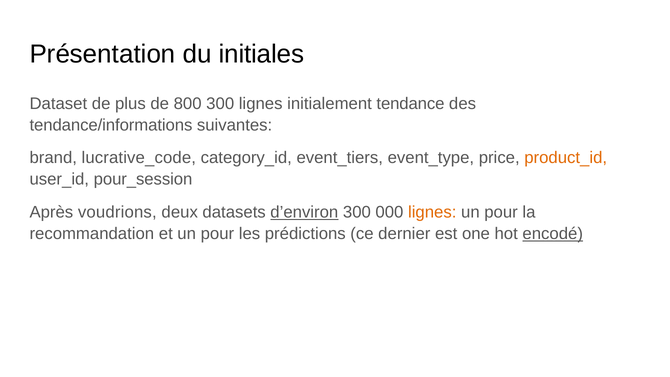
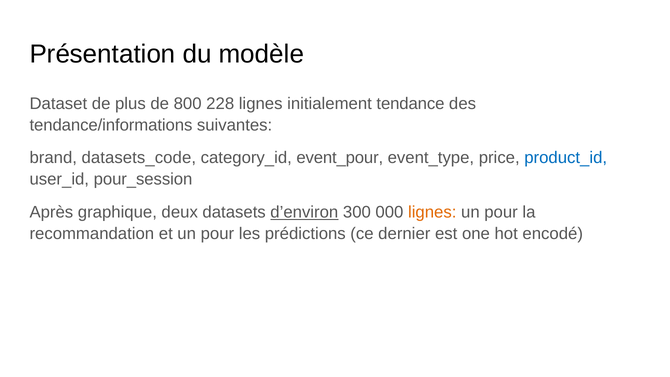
initiales: initiales -> modèle
800 300: 300 -> 228
lucrative_code: lucrative_code -> datasets_code
event_tiers: event_tiers -> event_pour
product_id colour: orange -> blue
voudrions: voudrions -> graphique
encodé underline: present -> none
